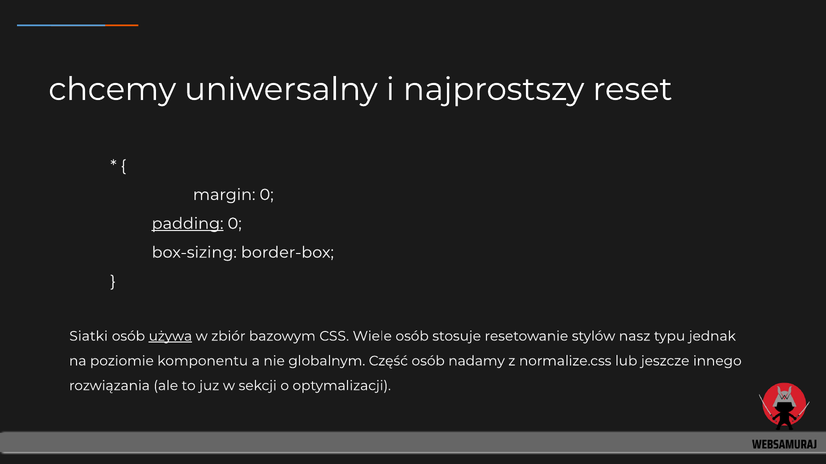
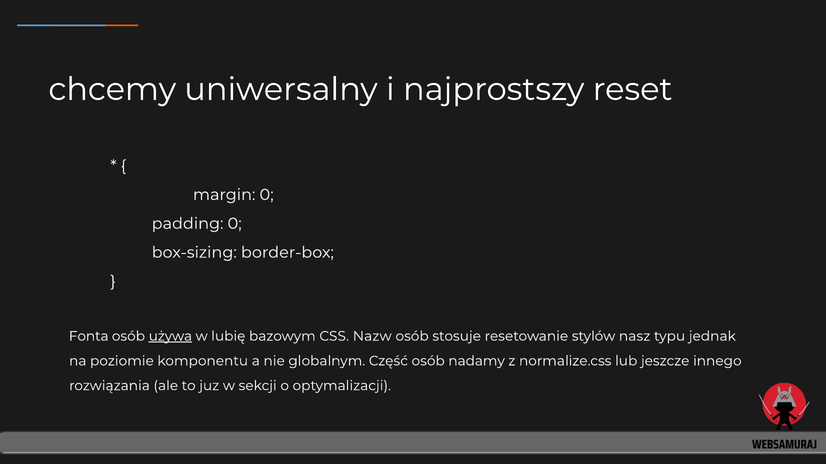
padding underline: present -> none
Siatki: Siatki -> Fonta
zbiór: zbiór -> lubię
Wiele: Wiele -> Nazw
